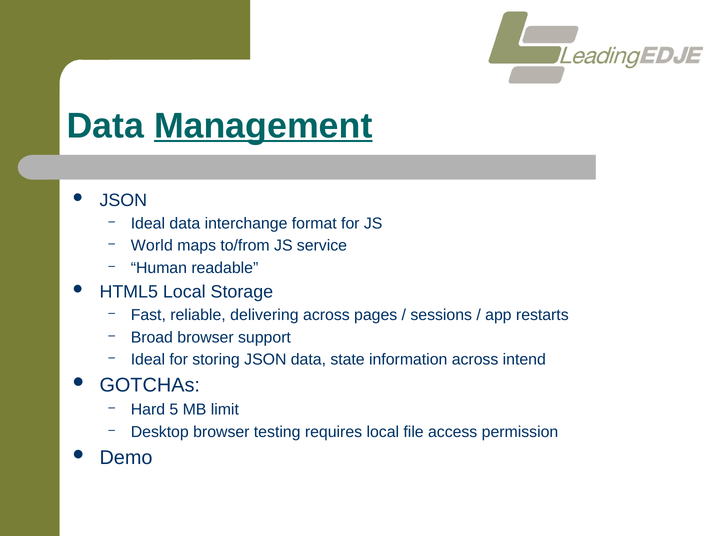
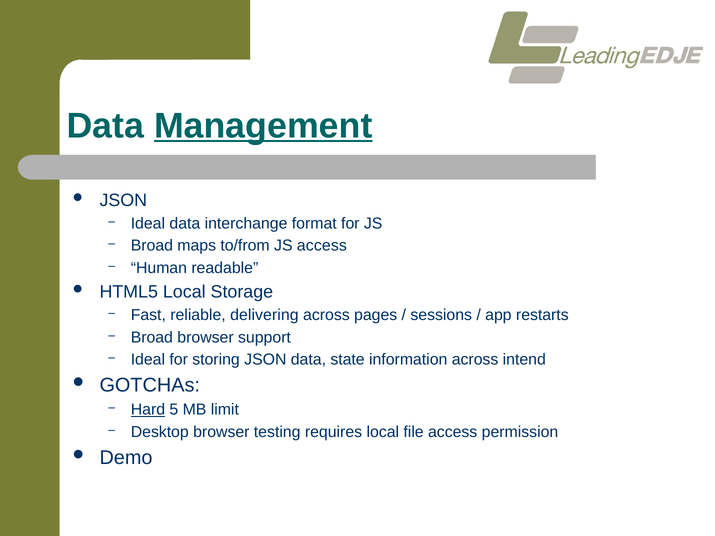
World at (152, 246): World -> Broad
JS service: service -> access
Hard underline: none -> present
